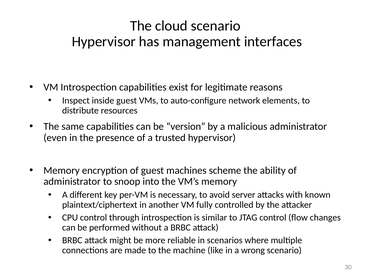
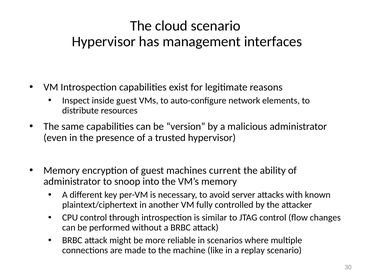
scheme: scheme -> current
wrong: wrong -> replay
